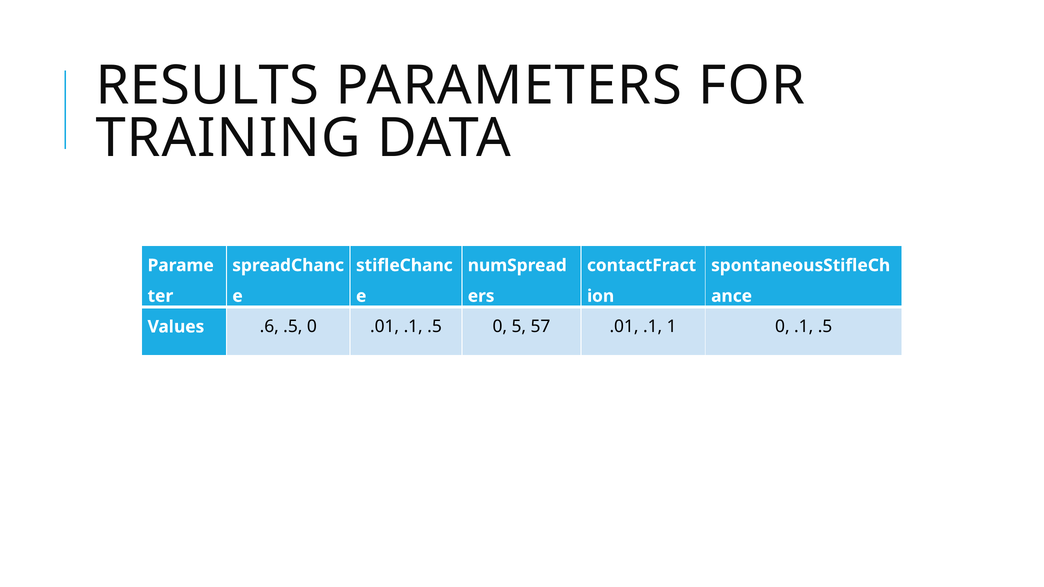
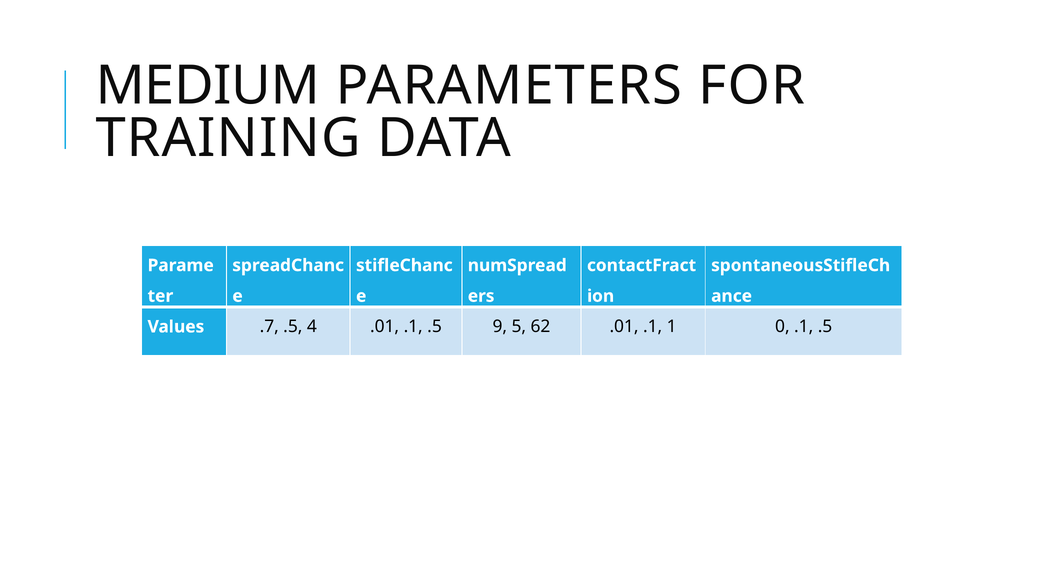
RESULTS: RESULTS -> MEDIUM
.6: .6 -> .7
0 at (312, 327): 0 -> 4
.1 .5 0: 0 -> 9
57: 57 -> 62
